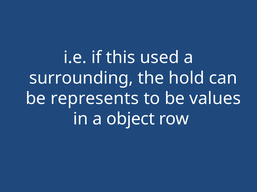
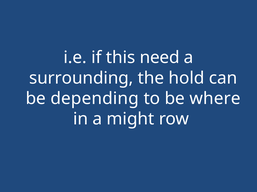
used: used -> need
represents: represents -> depending
values: values -> where
object: object -> might
